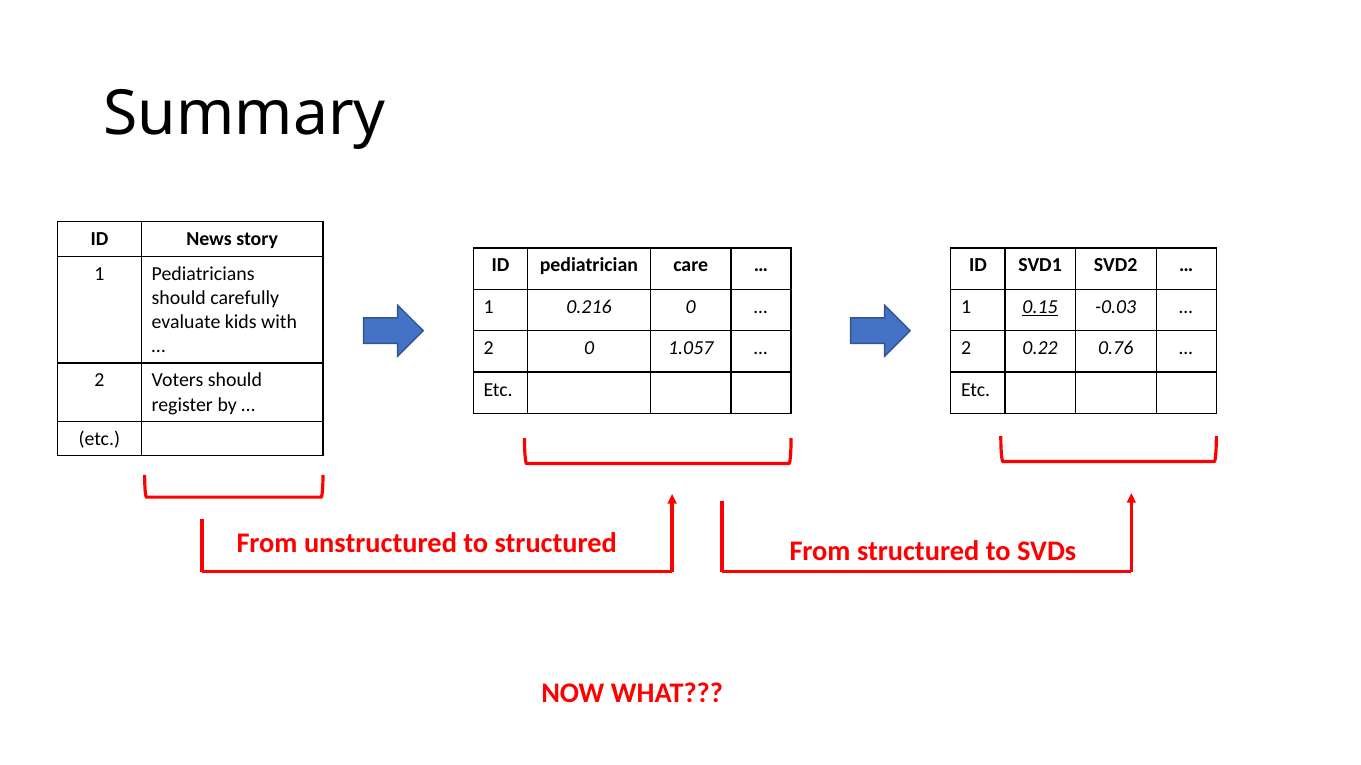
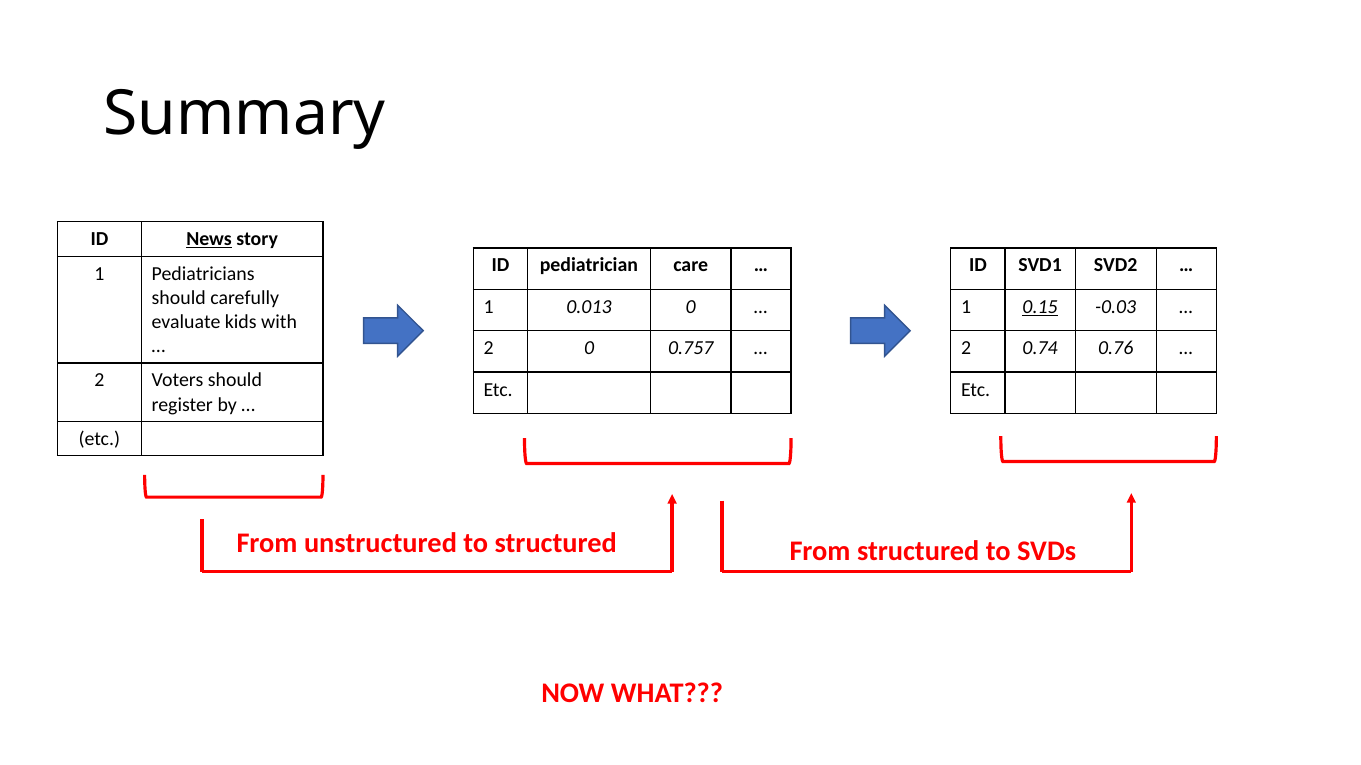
News underline: none -> present
0.216: 0.216 -> 0.013
1.057: 1.057 -> 0.757
0.22: 0.22 -> 0.74
